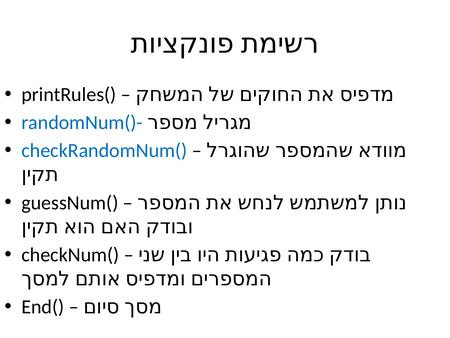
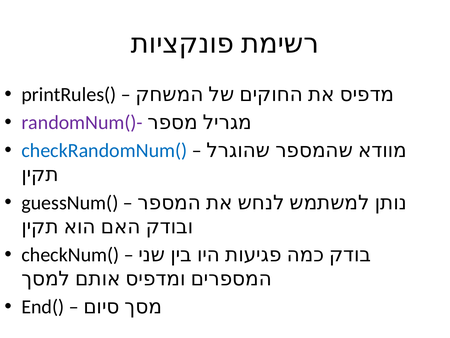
randomNum()- colour: blue -> purple
